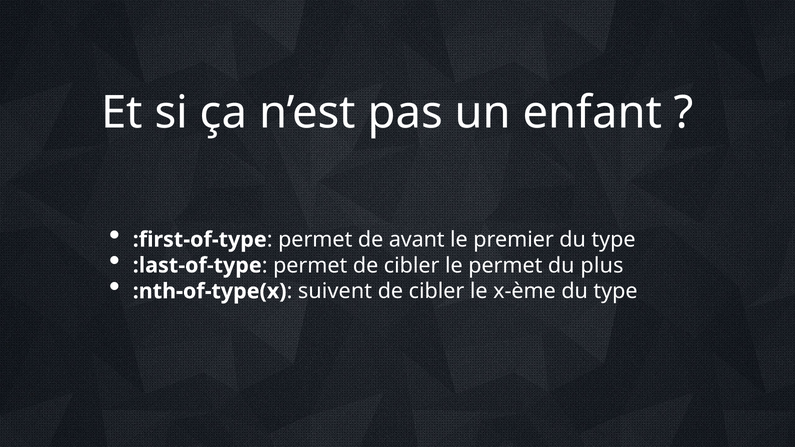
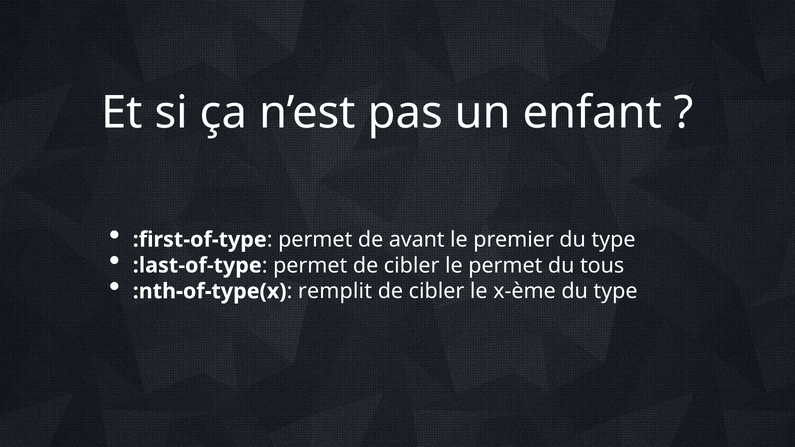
plus: plus -> tous
suivent: suivent -> remplit
